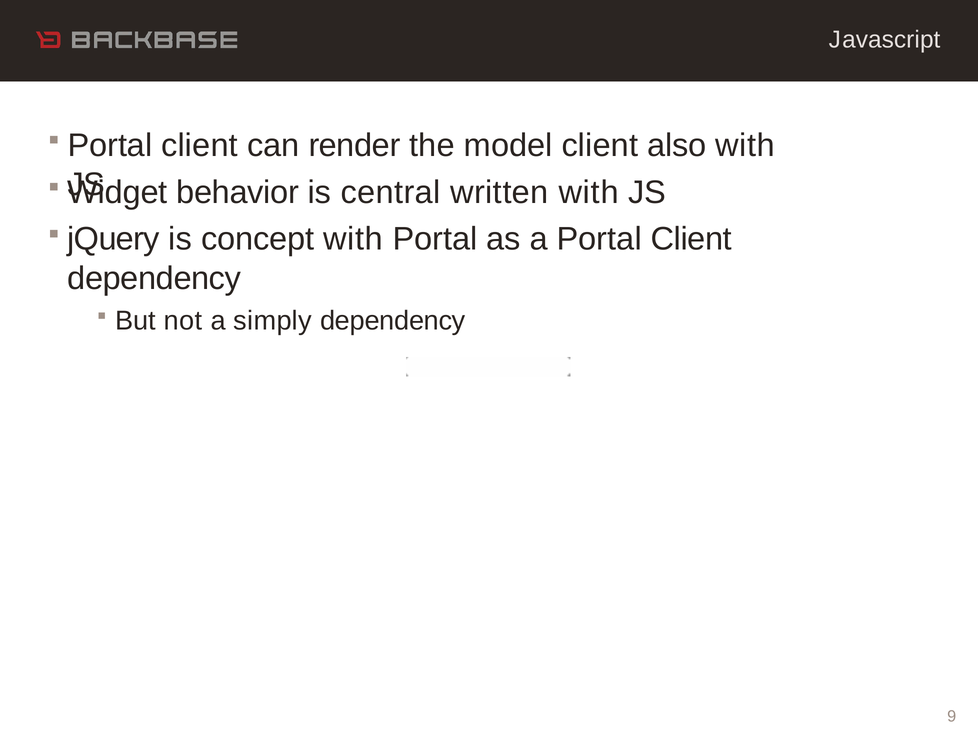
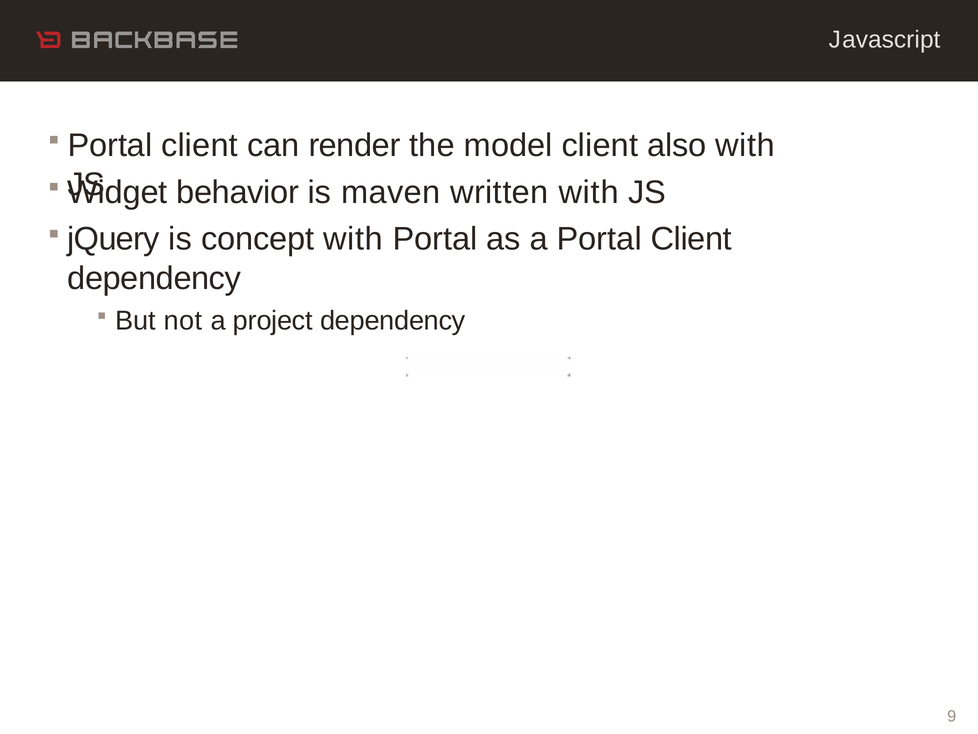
central: central -> maven
simply: simply -> project
